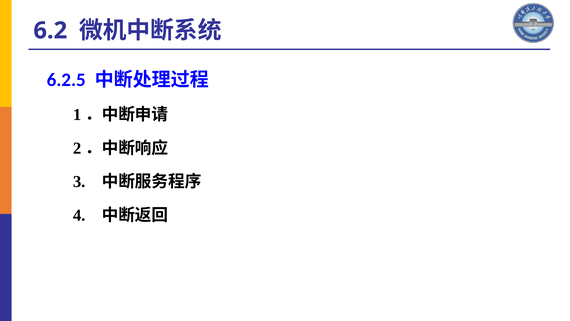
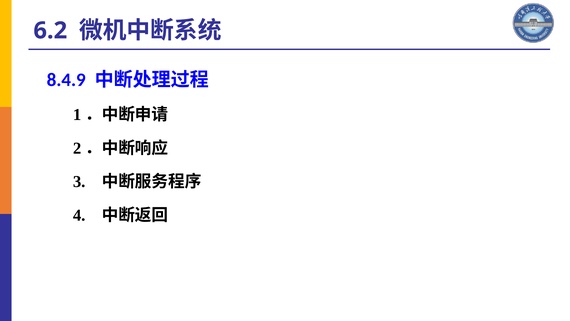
6.2.5: 6.2.5 -> 8.4.9
